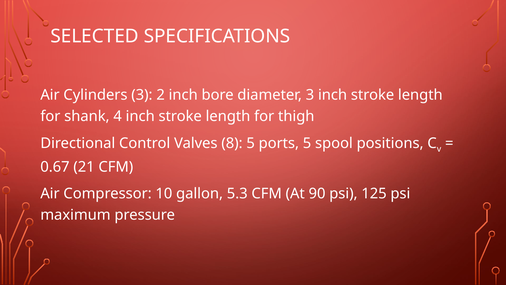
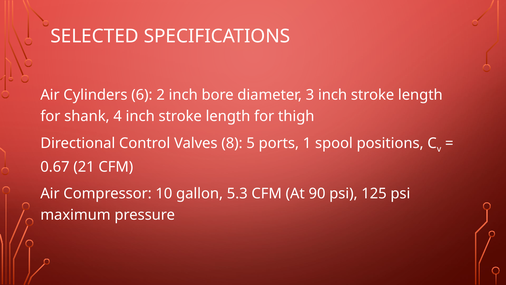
Cylinders 3: 3 -> 6
ports 5: 5 -> 1
